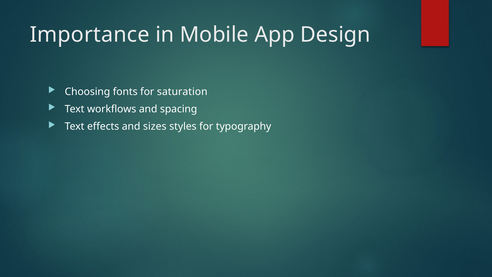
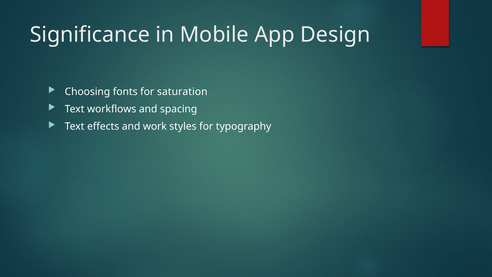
Importance: Importance -> Significance
sizes: sizes -> work
